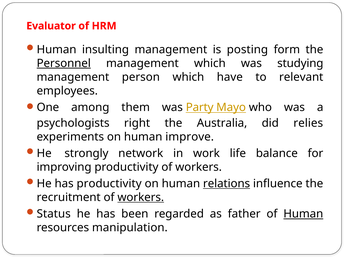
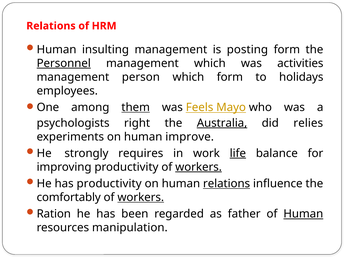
Evaluator at (51, 26): Evaluator -> Relations
studying: studying -> activities
which have: have -> form
relevant: relevant -> holidays
them underline: none -> present
Party: Party -> Feels
Australia underline: none -> present
network: network -> requires
life underline: none -> present
workers at (199, 167) underline: none -> present
recruitment: recruitment -> comfortably
Status: Status -> Ration
